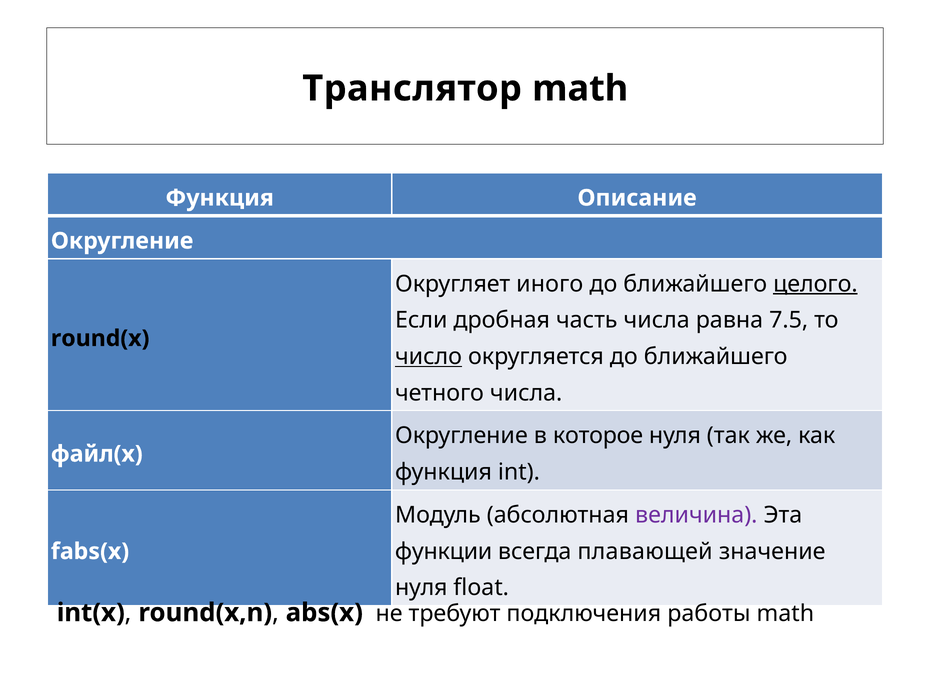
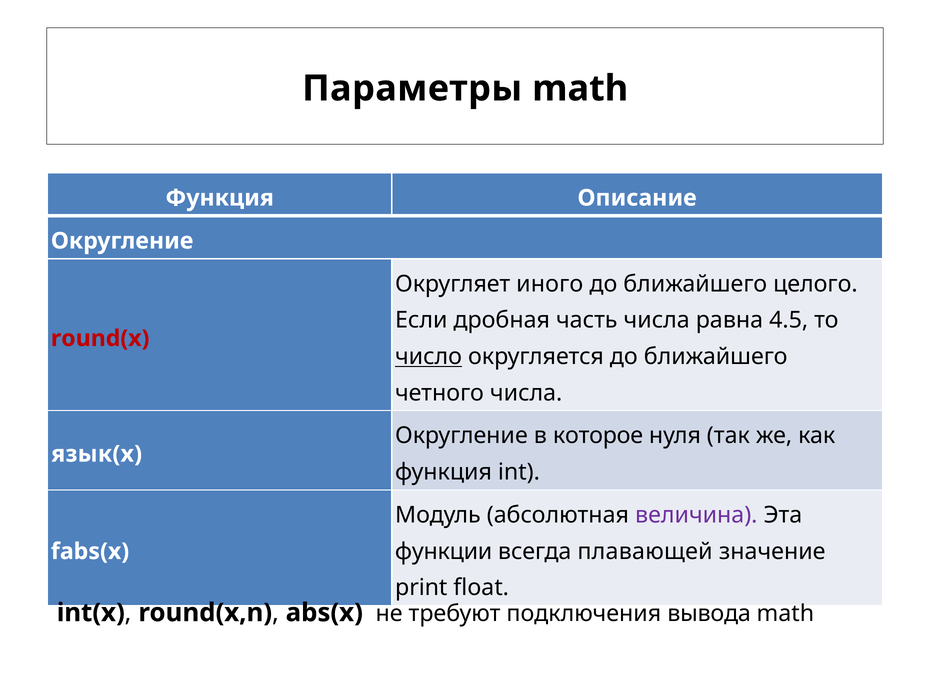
Транслятор: Транслятор -> Параметры
целого underline: present -> none
7.5: 7.5 -> 4.5
round(x colour: black -> red
файл(x: файл(x -> язык(x
нуля at (421, 588): нуля -> print
работы: работы -> вывода
